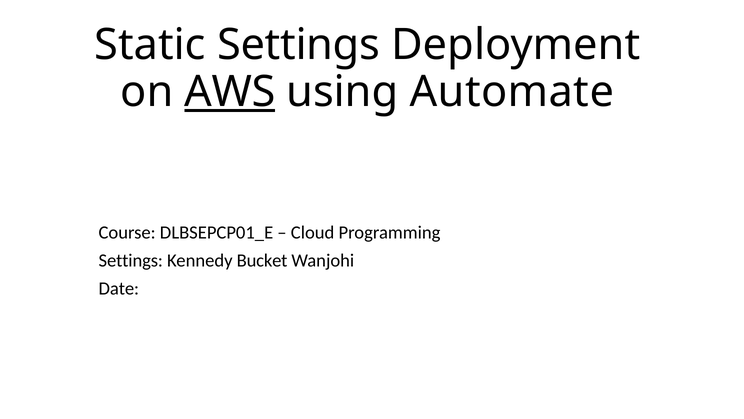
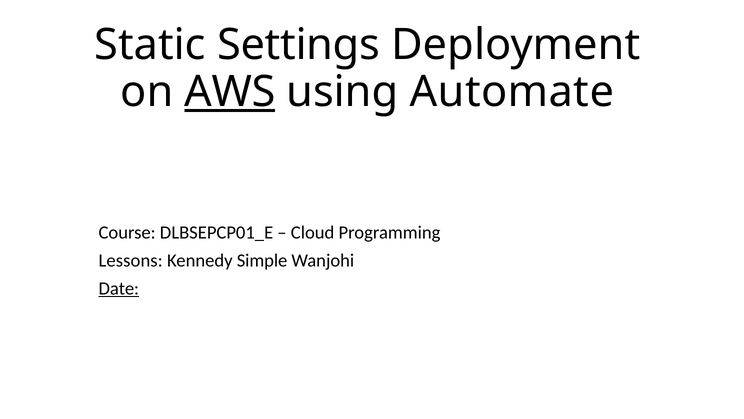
Settings at (131, 260): Settings -> Lessons
Bucket: Bucket -> Simple
Date underline: none -> present
